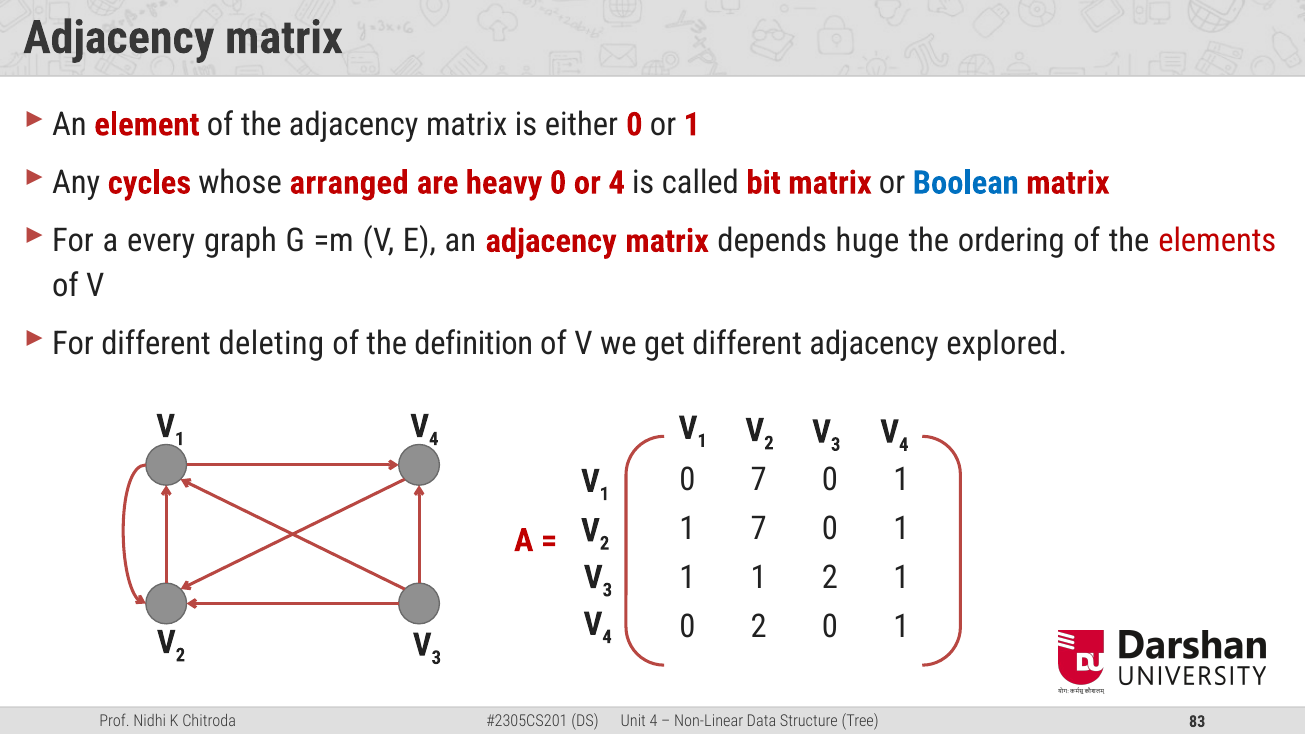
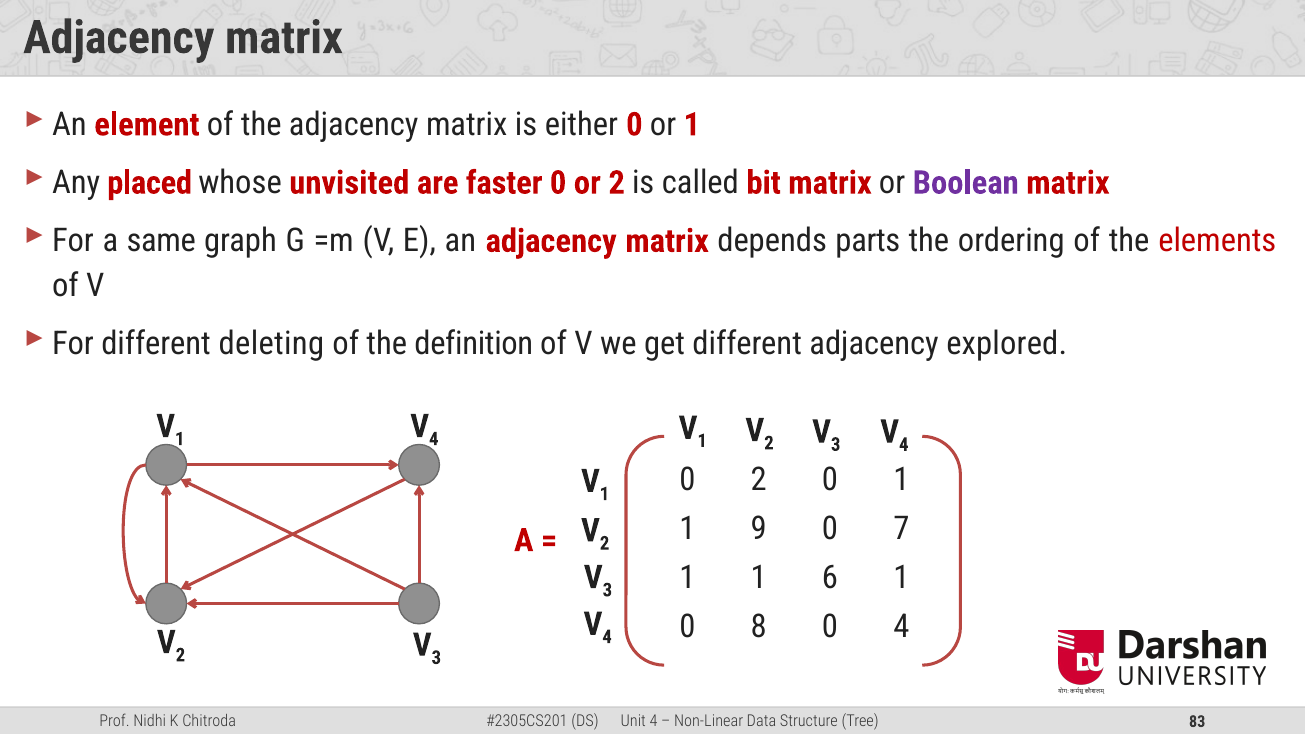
cycles: cycles -> placed
arranged: arranged -> unvisited
heavy: heavy -> faster
or 4: 4 -> 2
Boolean colour: blue -> purple
every: every -> same
huge: huge -> parts
0 7: 7 -> 2
1 7: 7 -> 9
1 at (901, 529): 1 -> 7
1 2: 2 -> 6
0 2: 2 -> 8
1 at (901, 627): 1 -> 4
